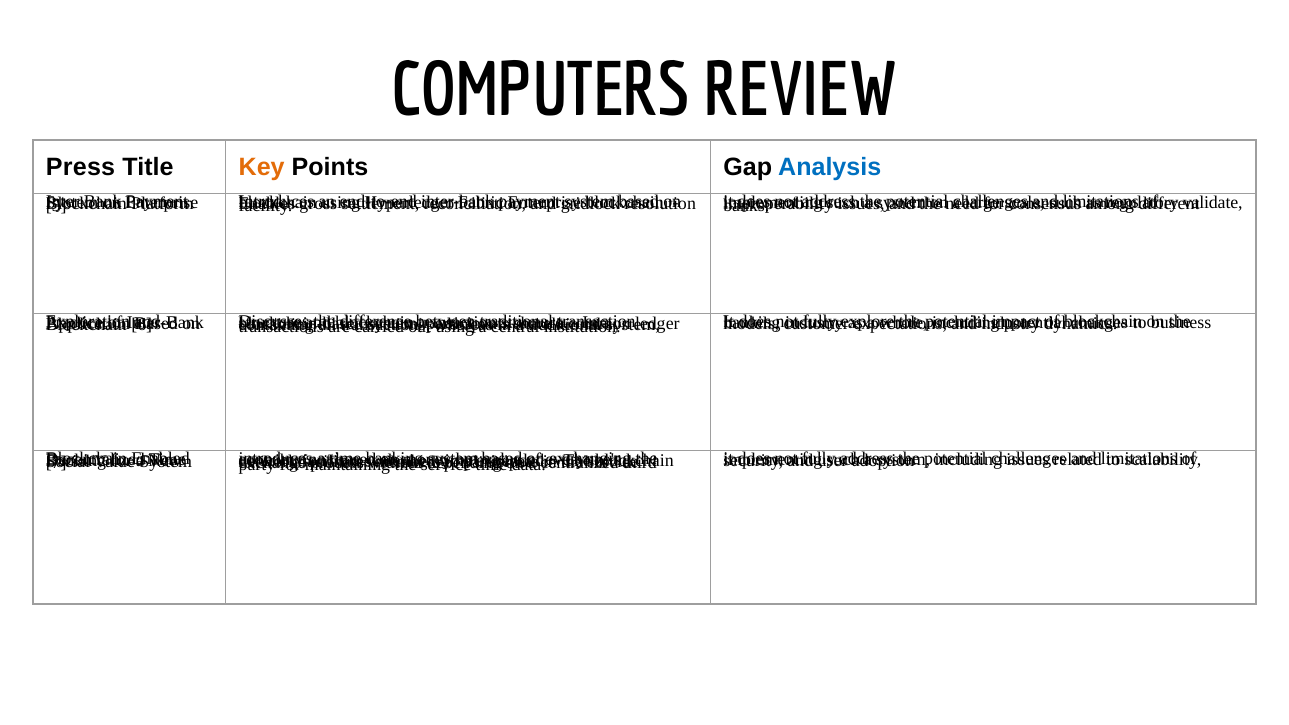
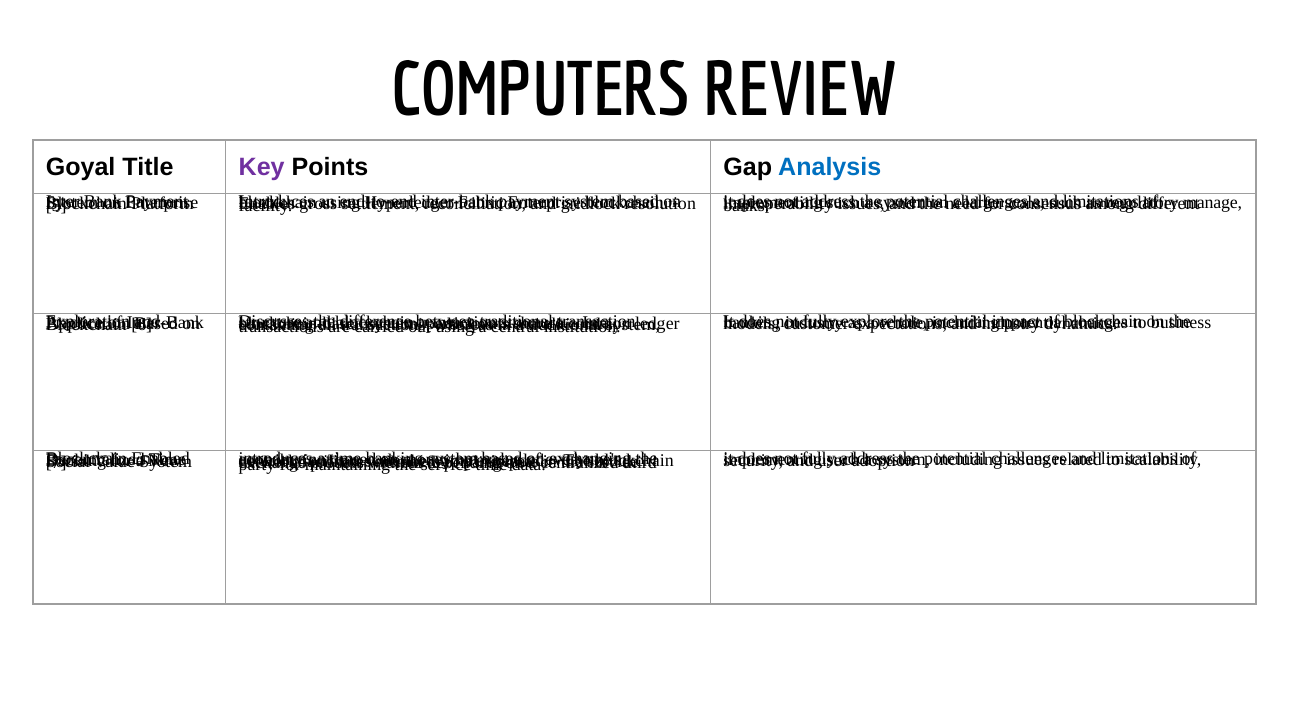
Press: Press -> Goyal
Key colour: orange -> purple
validate: validate -> manage
